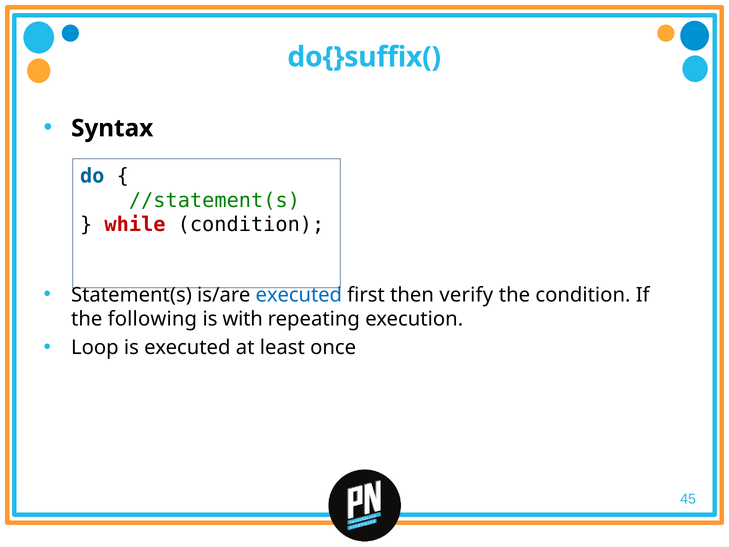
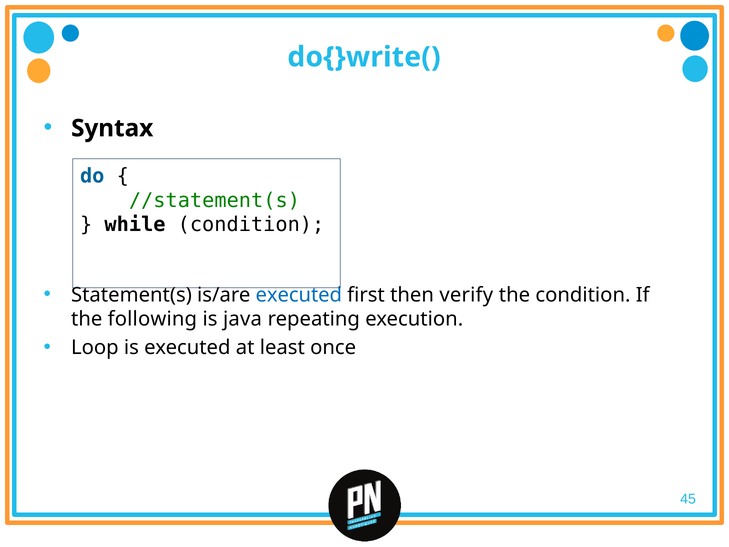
do{}suffix(: do{}suffix( -> do{}write(
while colour: red -> black
with: with -> java
